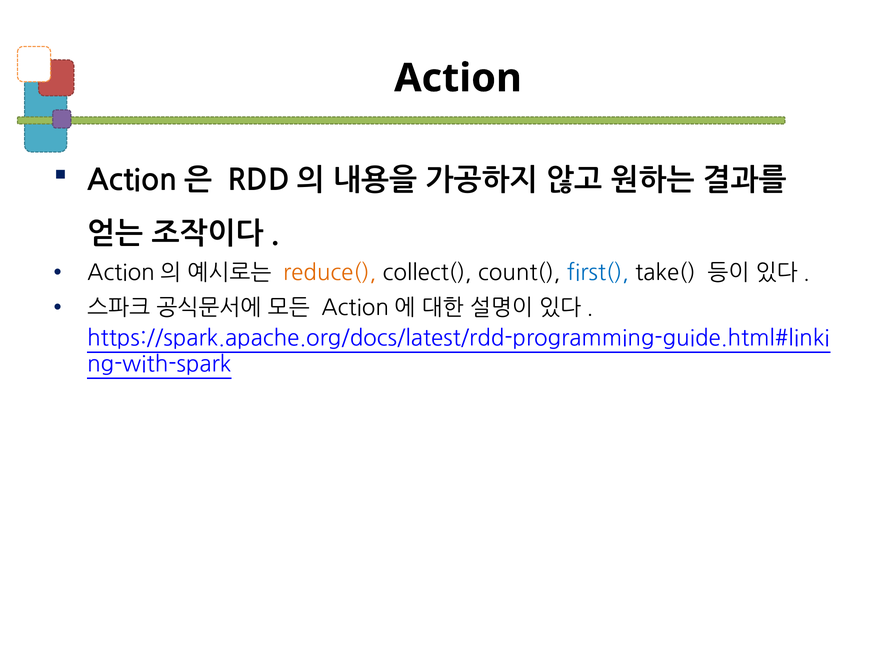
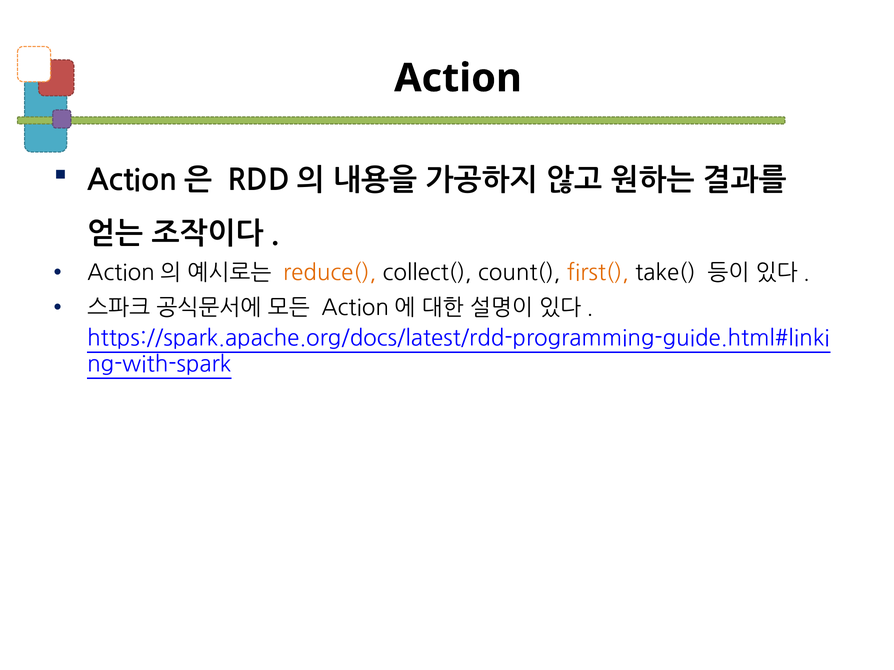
first( colour: blue -> orange
